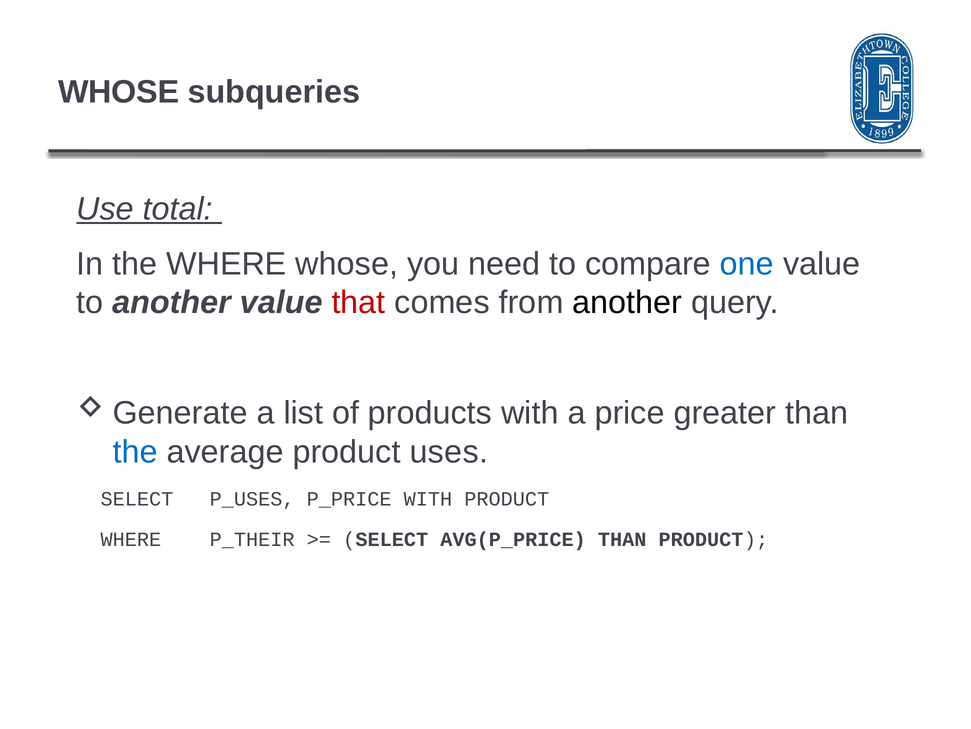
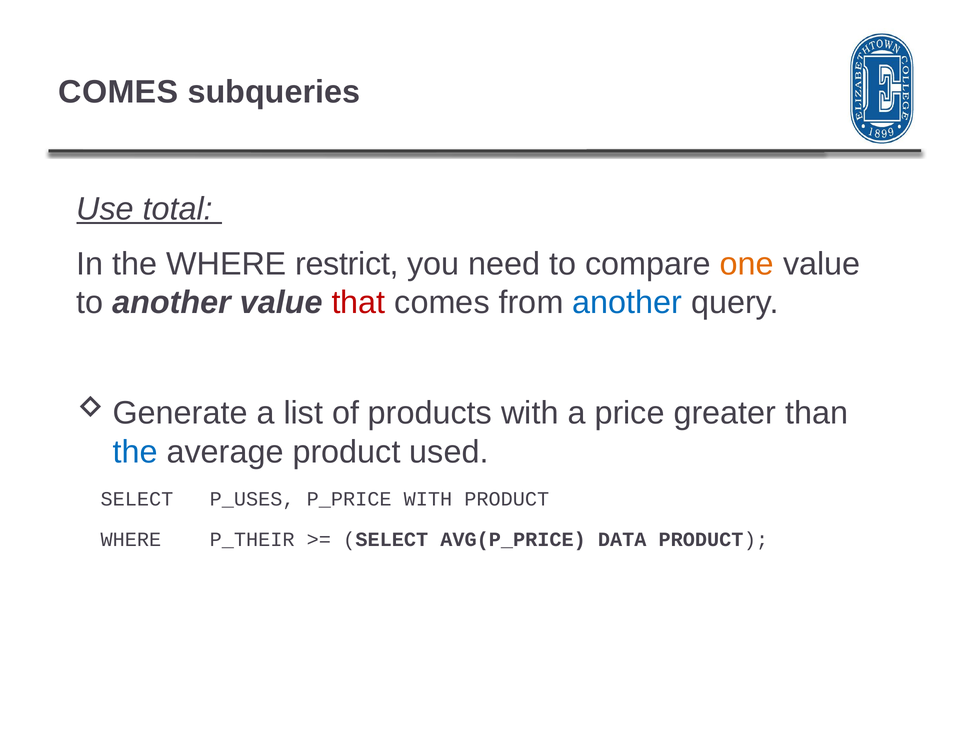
WHOSE at (119, 92): WHOSE -> COMES
WHERE whose: whose -> restrict
one colour: blue -> orange
another at (627, 302) colour: black -> blue
uses: uses -> used
AVG(P_PRICE THAN: THAN -> DATA
